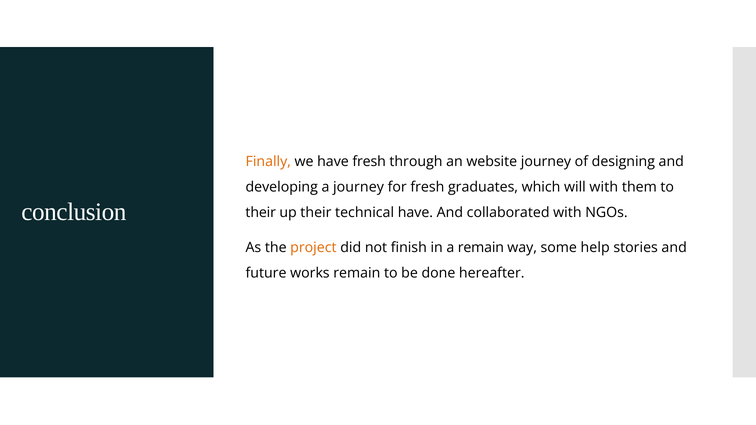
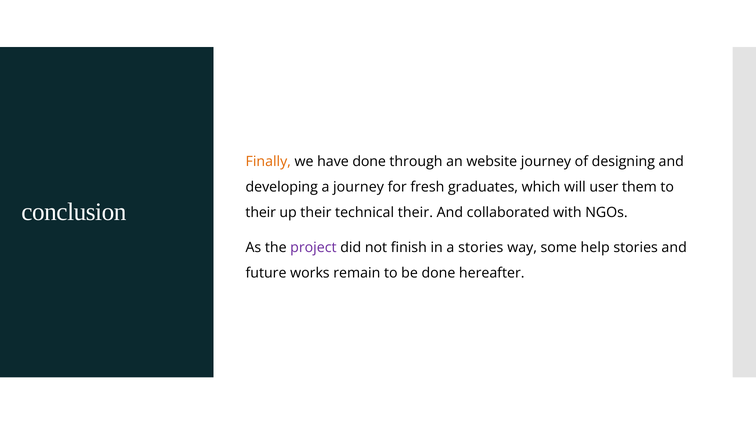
have fresh: fresh -> done
will with: with -> user
technical have: have -> their
project colour: orange -> purple
a remain: remain -> stories
